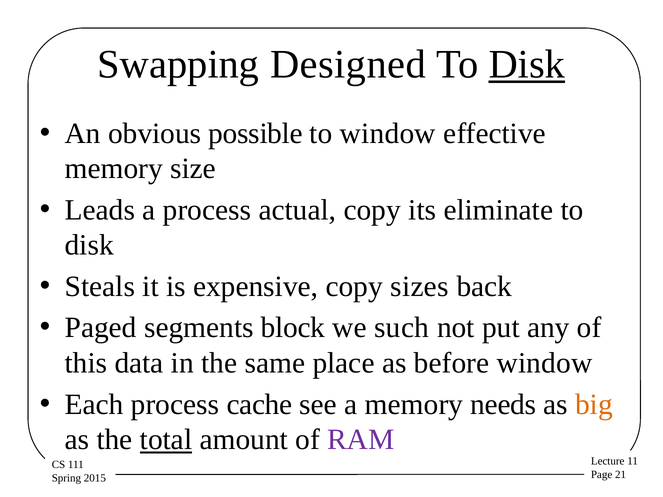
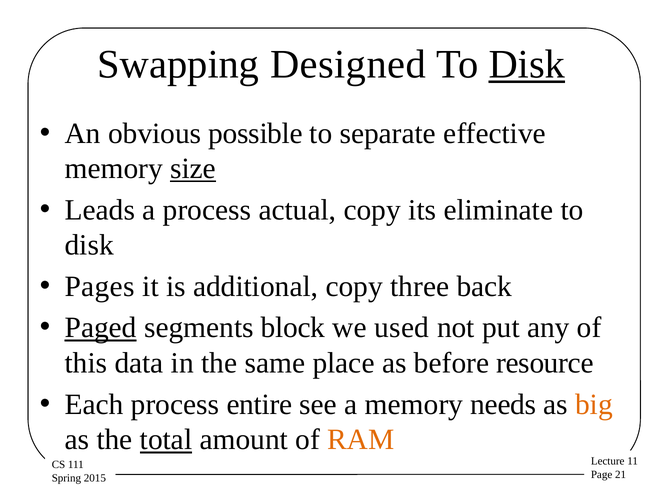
to window: window -> separate
size underline: none -> present
Steals: Steals -> Pages
expensive: expensive -> additional
sizes: sizes -> three
Paged underline: none -> present
such: such -> used
before window: window -> resource
cache: cache -> entire
RAM colour: purple -> orange
